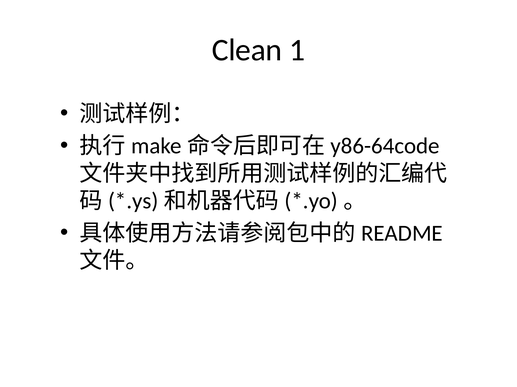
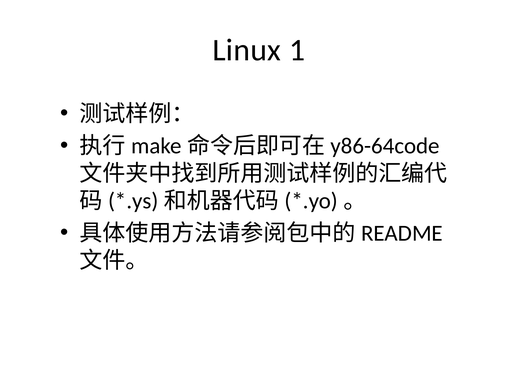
Clean: Clean -> Linux
